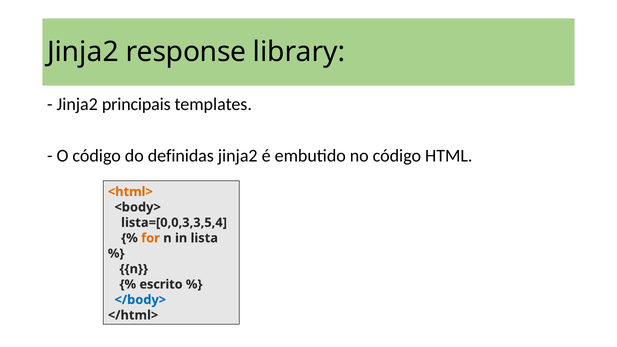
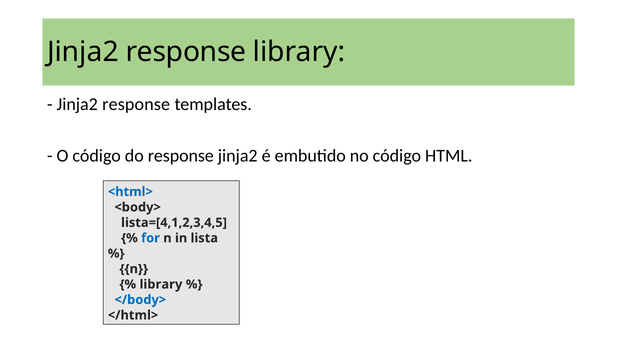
principais at (136, 104): principais -> response
do definidas: definidas -> response
<html> colour: orange -> blue
lista=[0,0,3,3,5,4: lista=[0,0,3,3,5,4 -> lista=[4,1,2,3,4,5
for colour: orange -> blue
escrito at (161, 284): escrito -> library
